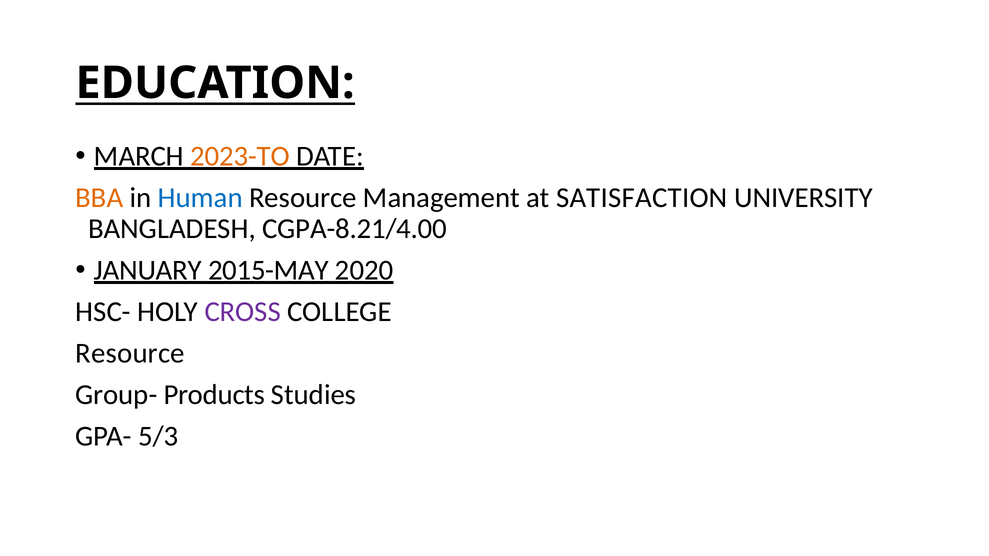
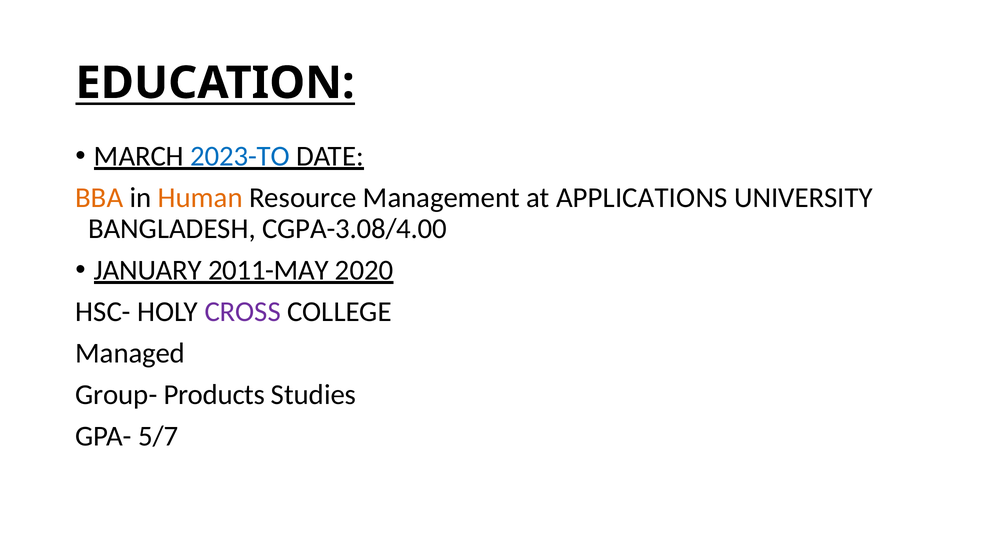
2023-TO colour: orange -> blue
Human colour: blue -> orange
SATISFACTION: SATISFACTION -> APPLICATIONS
CGPA-8.21/4.00: CGPA-8.21/4.00 -> CGPA-3.08/4.00
2015-MAY: 2015-MAY -> 2011-MAY
Resource at (130, 353): Resource -> Managed
5/3: 5/3 -> 5/7
